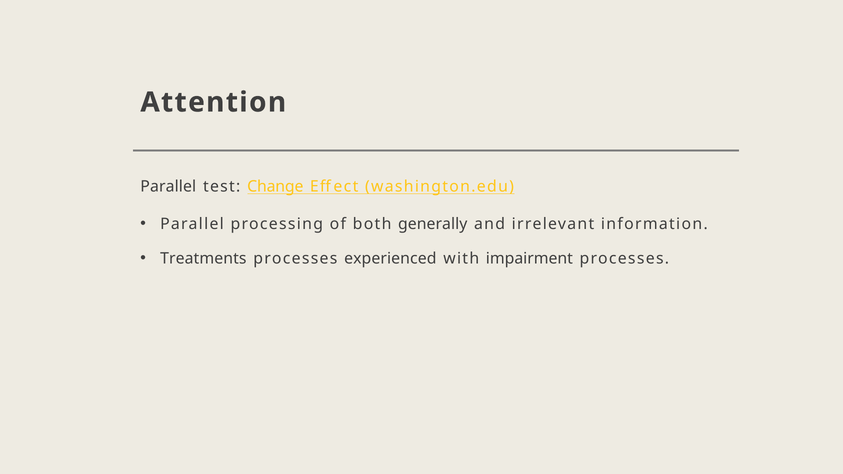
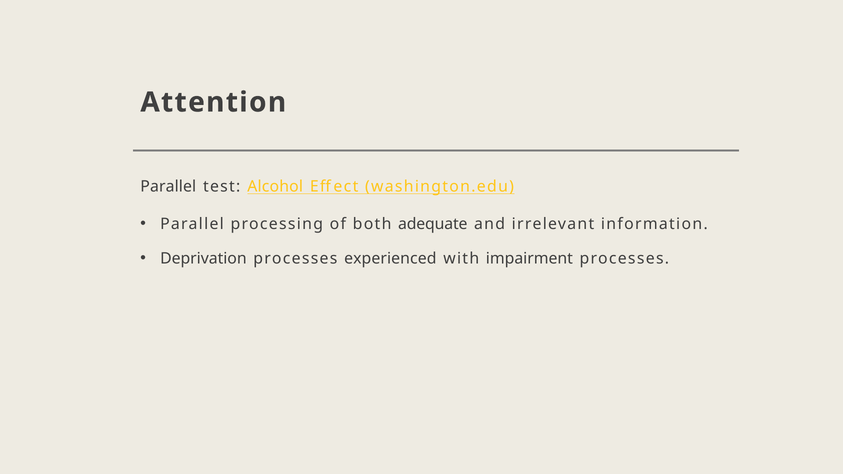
Change: Change -> Alcohol
generally: generally -> adequate
Treatments: Treatments -> Deprivation
